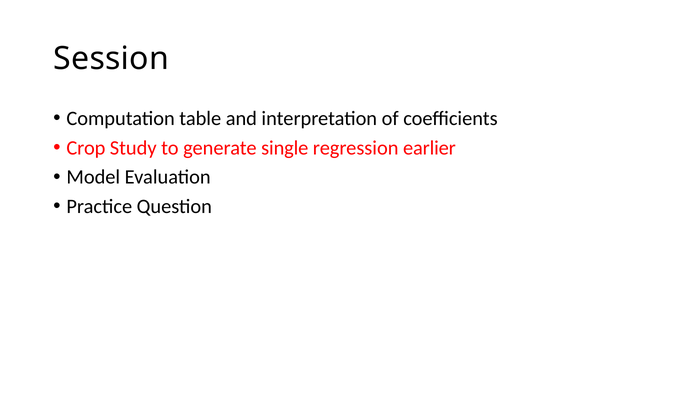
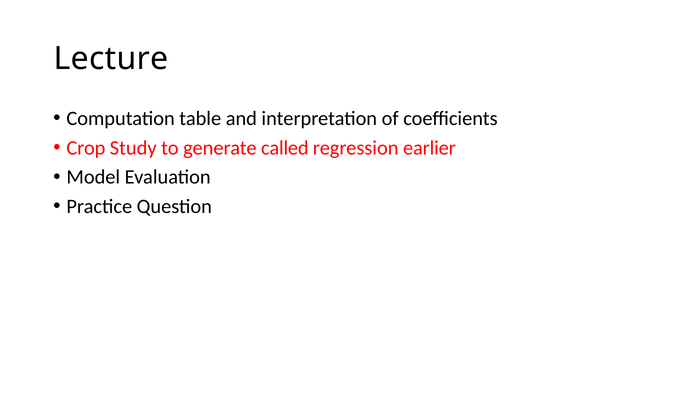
Session: Session -> Lecture
single: single -> called
